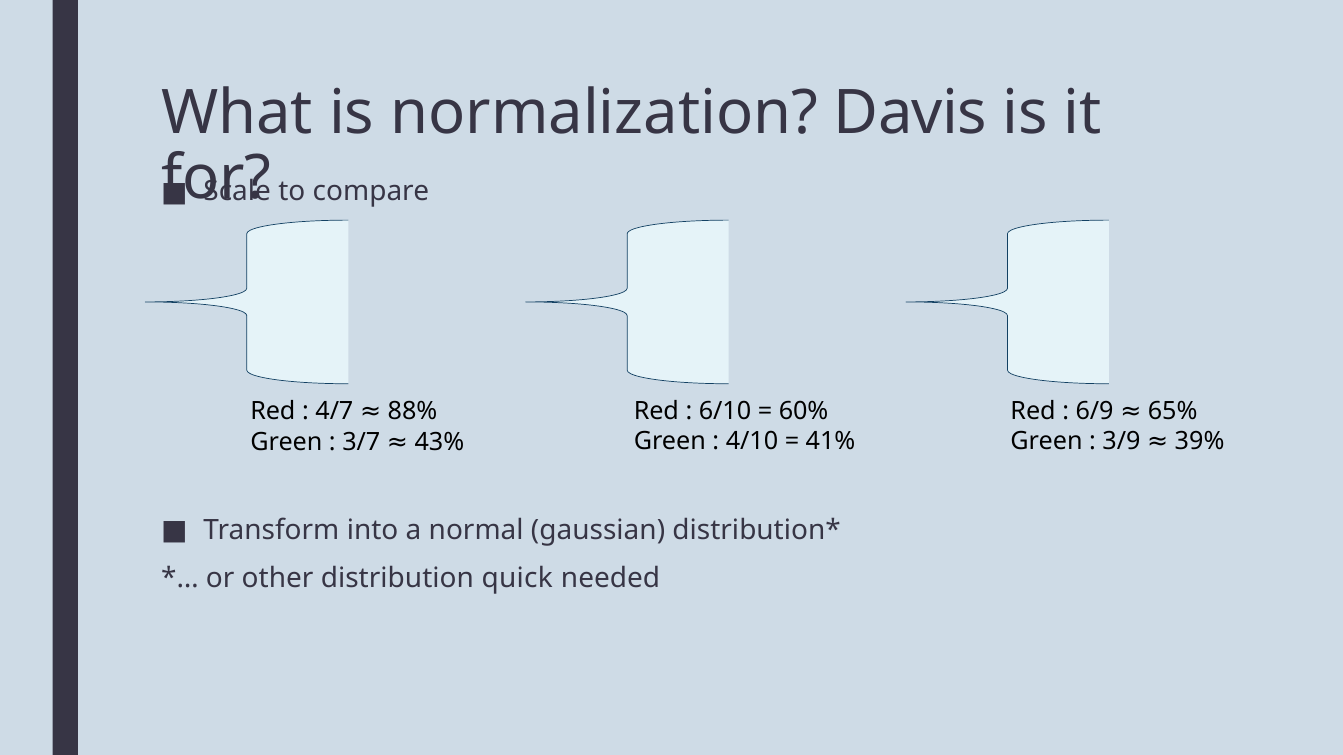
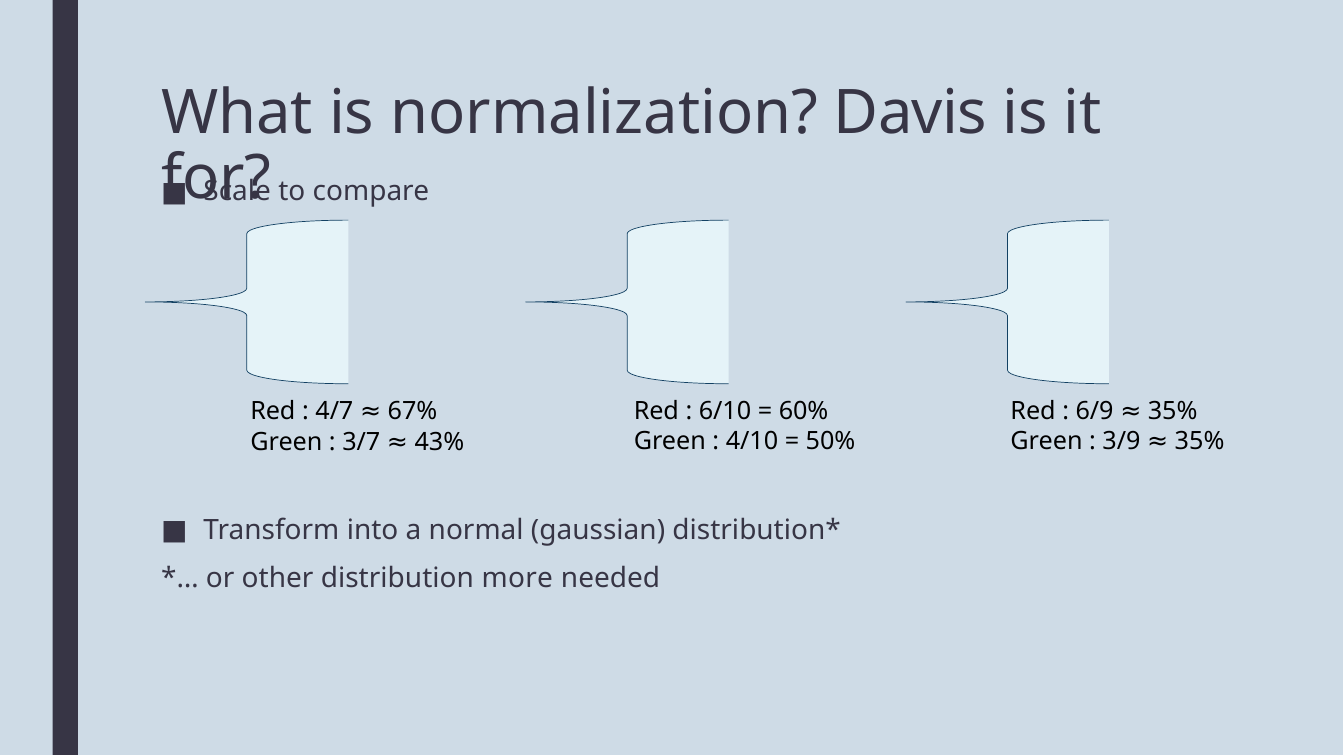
6/9 65%: 65% -> 35%
88%: 88% -> 67%
3/9 39%: 39% -> 35%
41%: 41% -> 50%
quick: quick -> more
